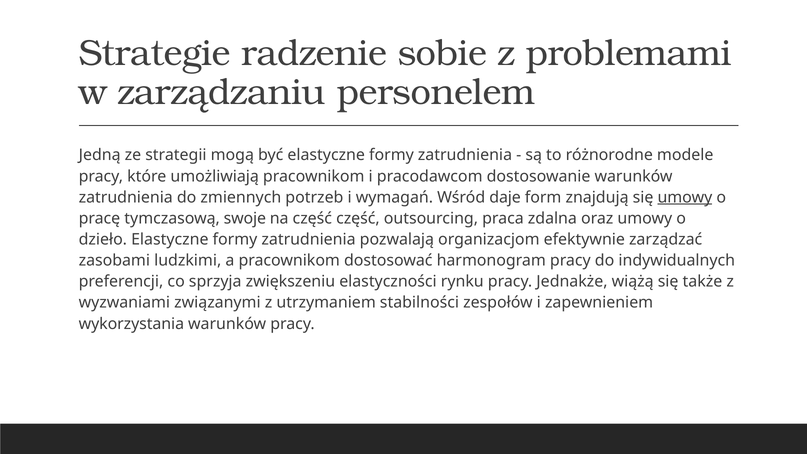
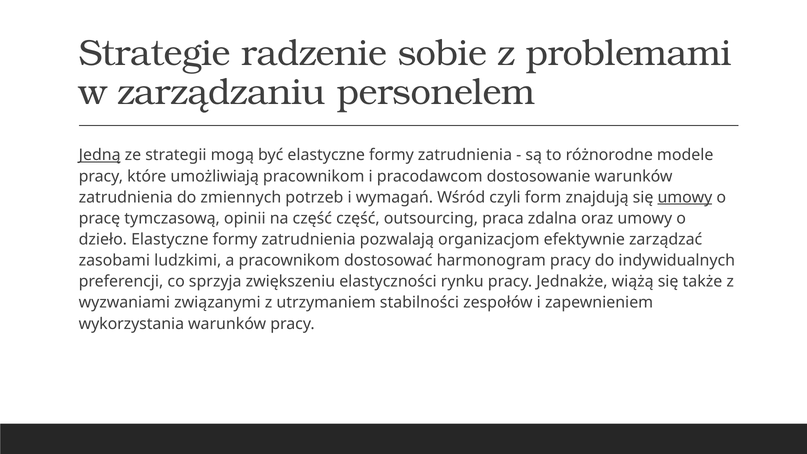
Jedną underline: none -> present
daje: daje -> czyli
swoje: swoje -> opinii
